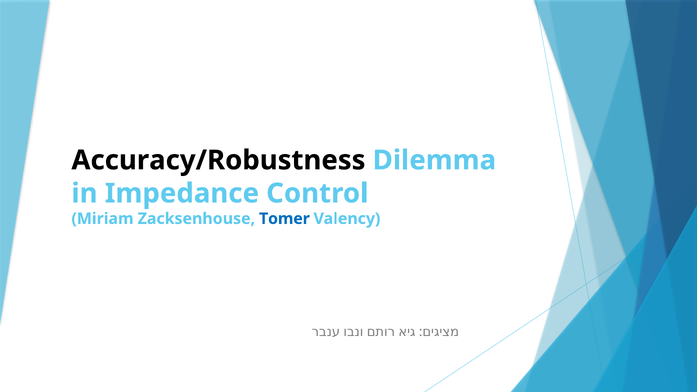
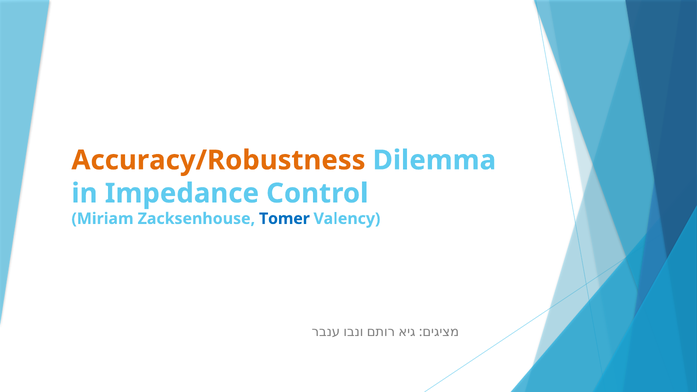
Accuracy/Robustness colour: black -> orange
